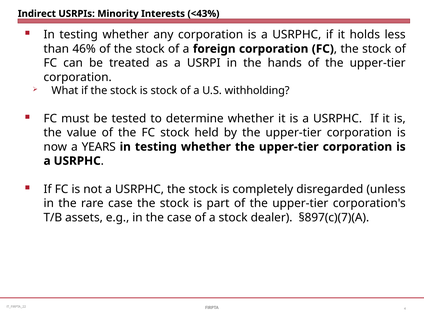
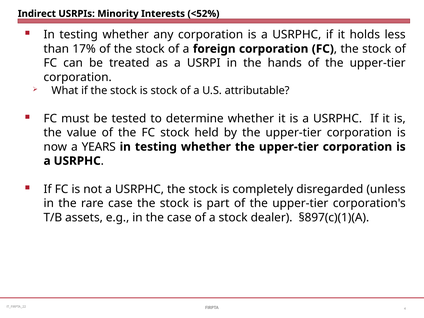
<43%: <43% -> <52%
46%: 46% -> 17%
withholding: withholding -> attributable
§897(c)(7)(A: §897(c)(7)(A -> §897(c)(1)(A
